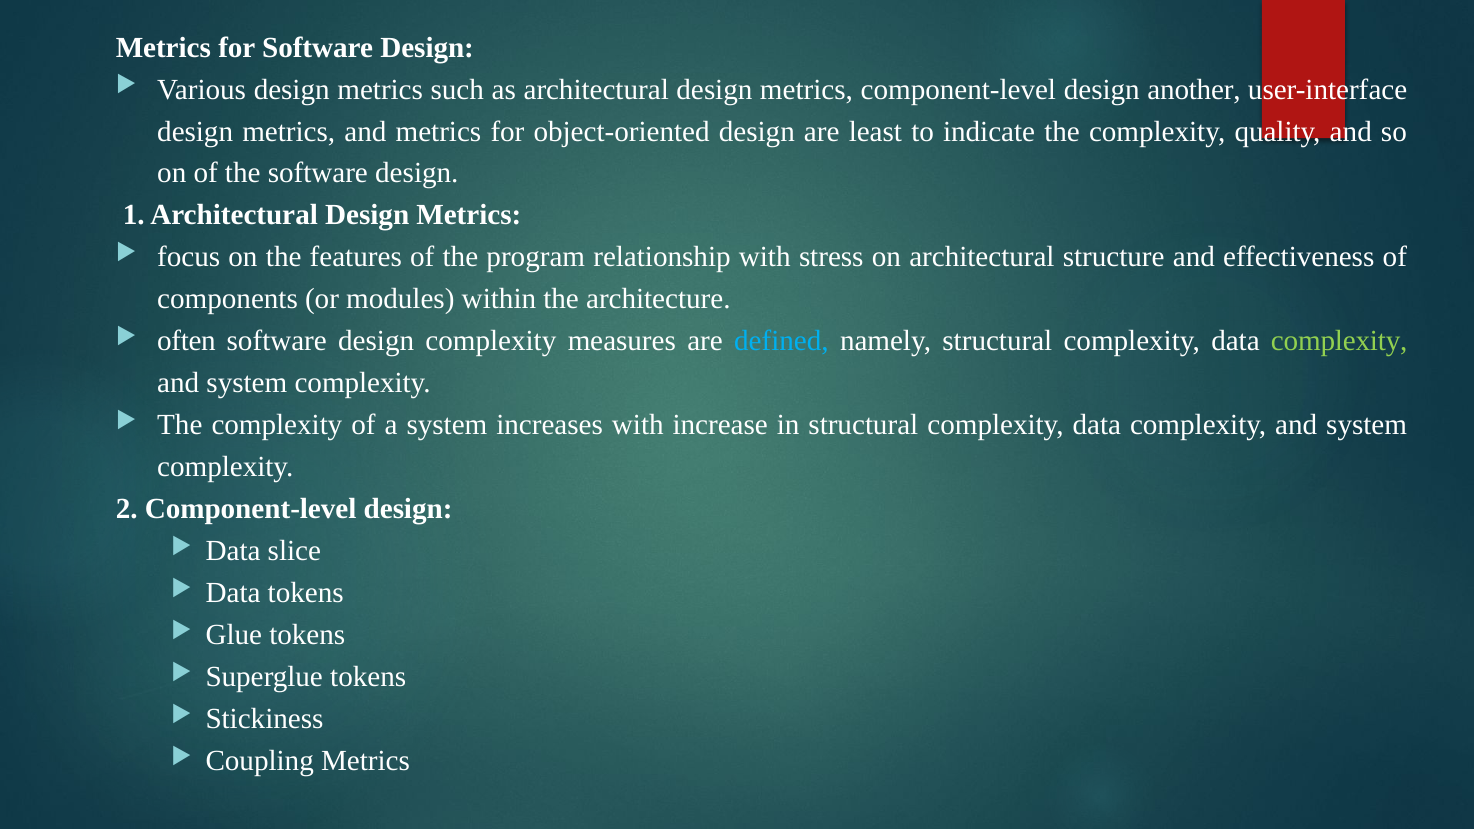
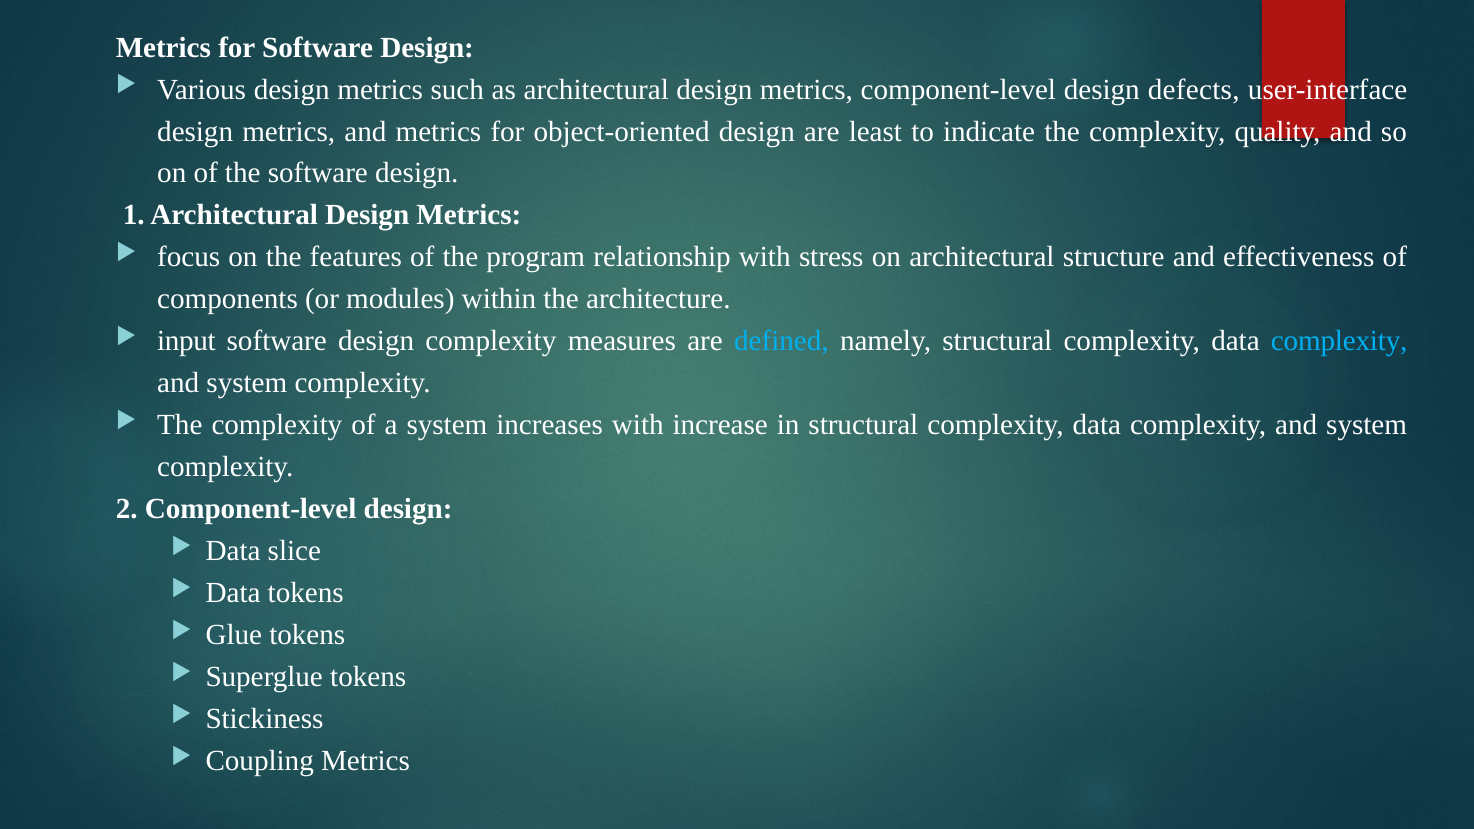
another: another -> defects
often: often -> input
complexity at (1339, 341) colour: light green -> light blue
